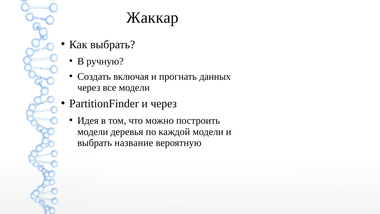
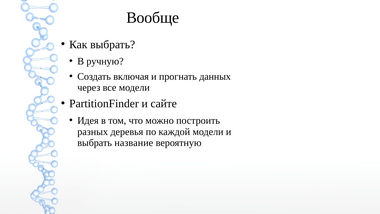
Жаккар: Жаккар -> Вообще
и через: через -> сайте
модели at (93, 132): модели -> разных
